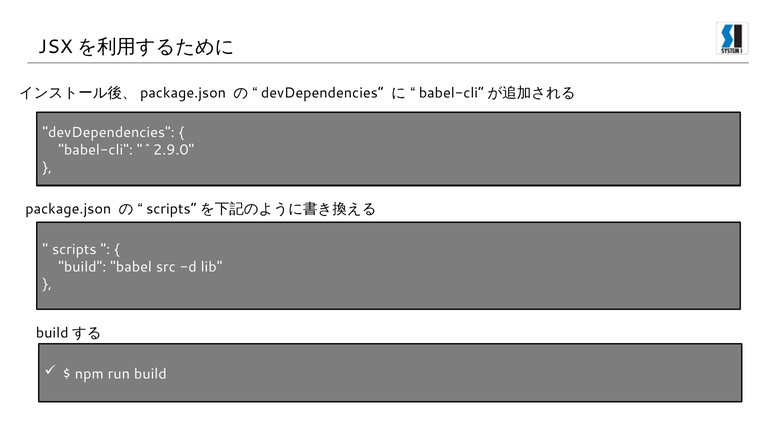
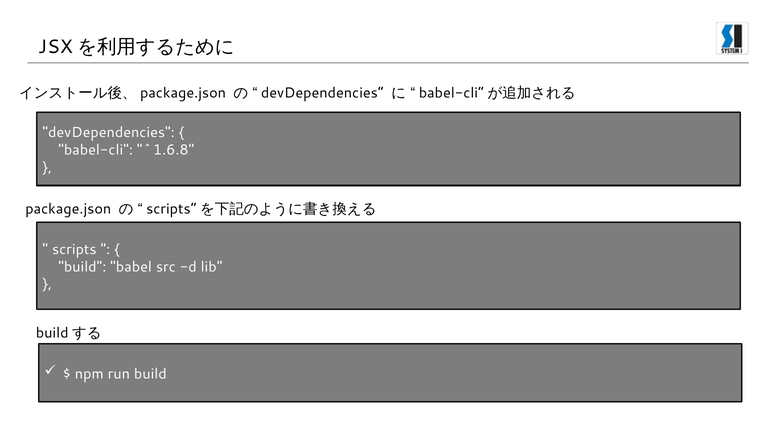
^2.9.0: ^2.9.0 -> ^1.6.8
